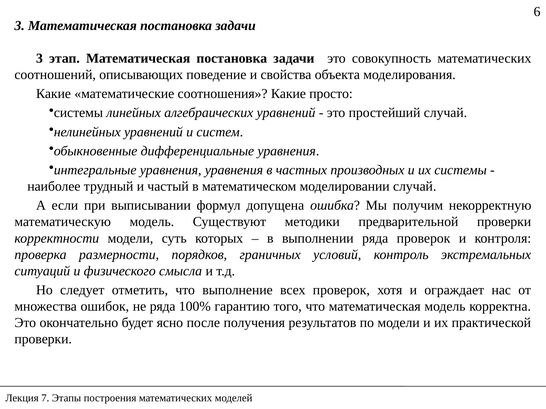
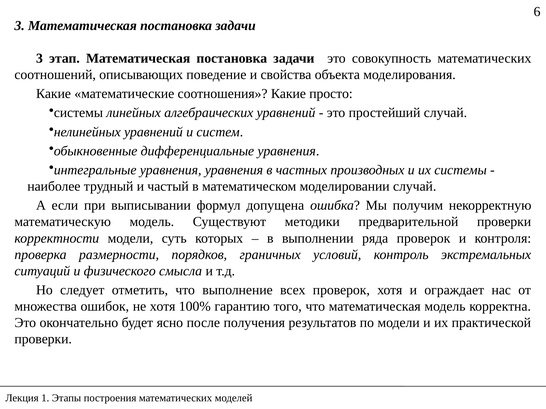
не ряда: ряда -> хотя
7: 7 -> 1
